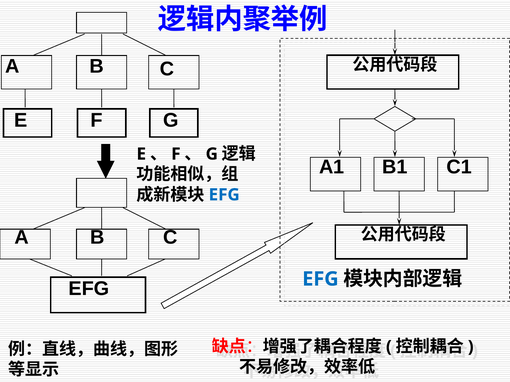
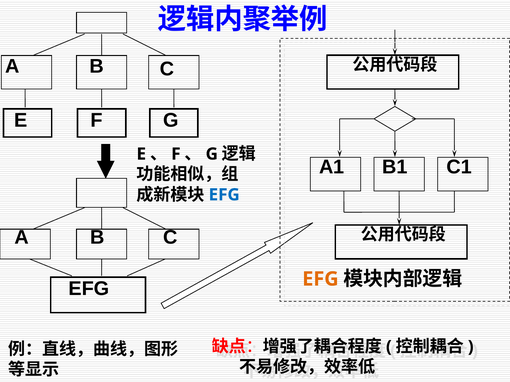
EFG at (320, 279) colour: blue -> orange
